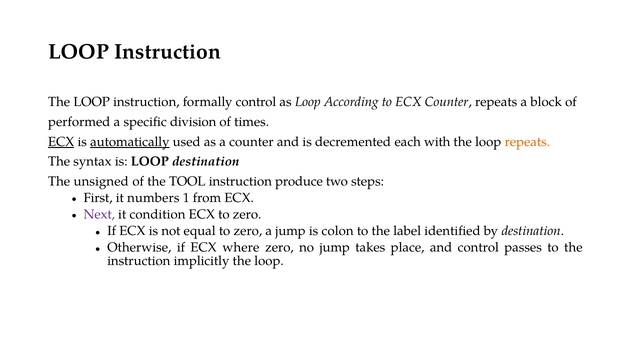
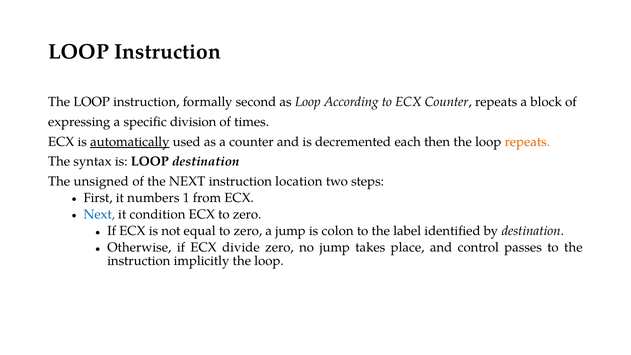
formally control: control -> second
performed: performed -> expressing
ECX at (61, 142) underline: present -> none
with: with -> then
the TOOL: TOOL -> NEXT
produce: produce -> location
Next at (99, 214) colour: purple -> blue
where: where -> divide
